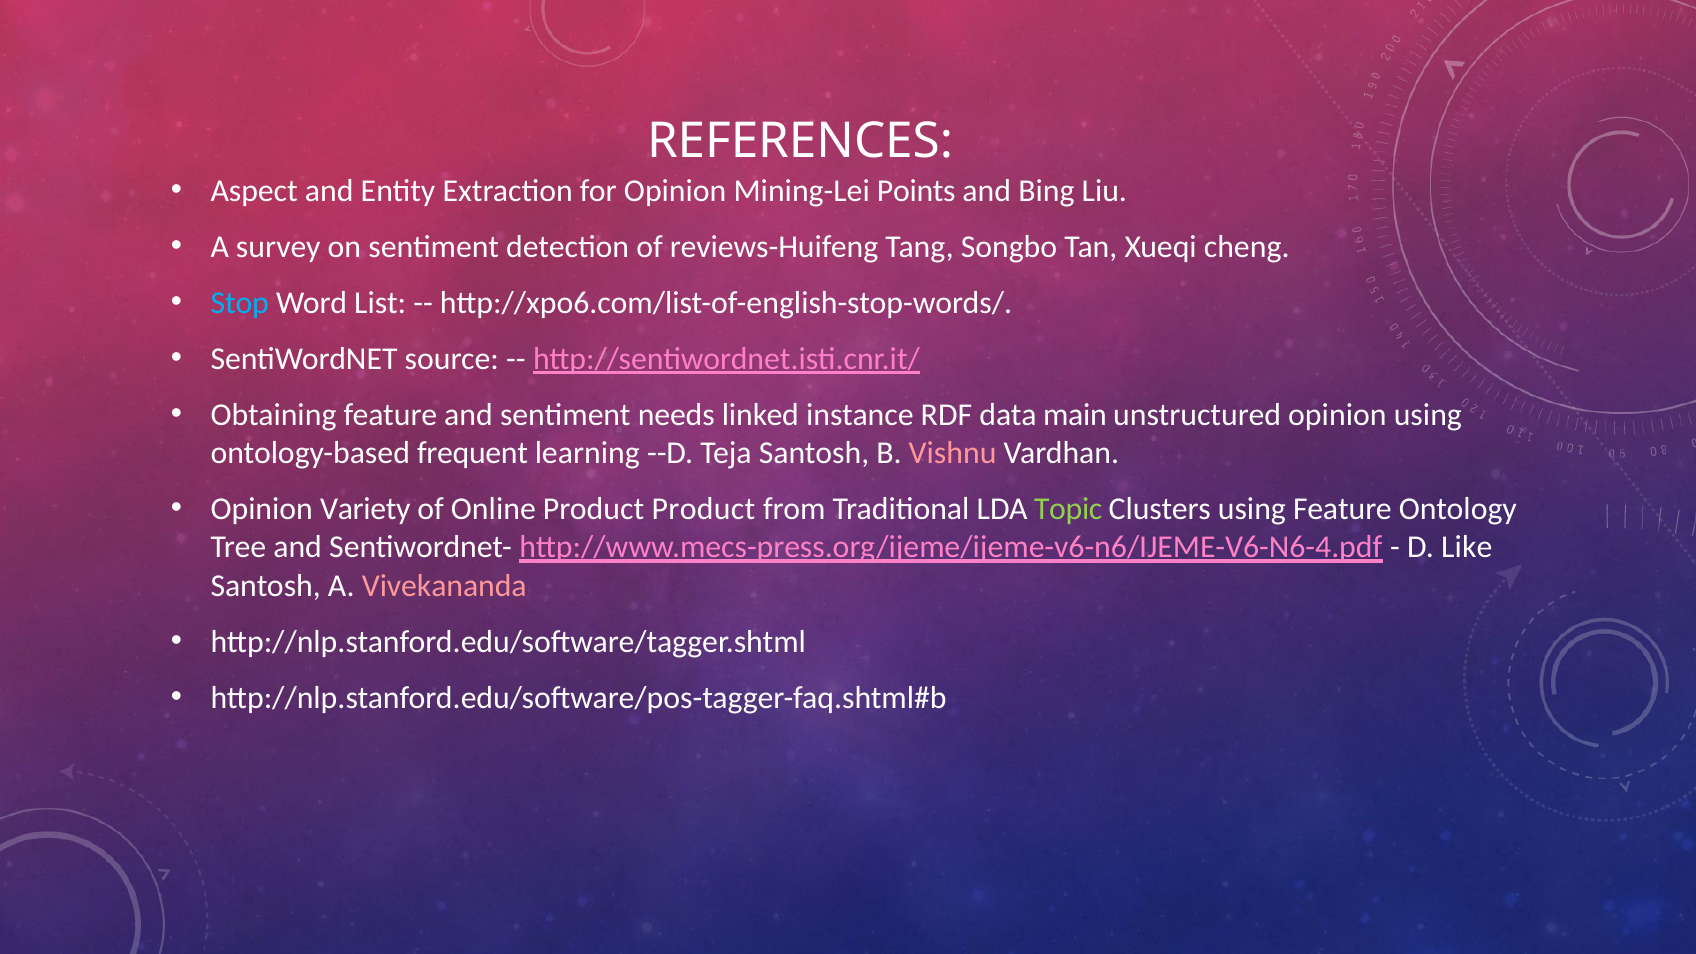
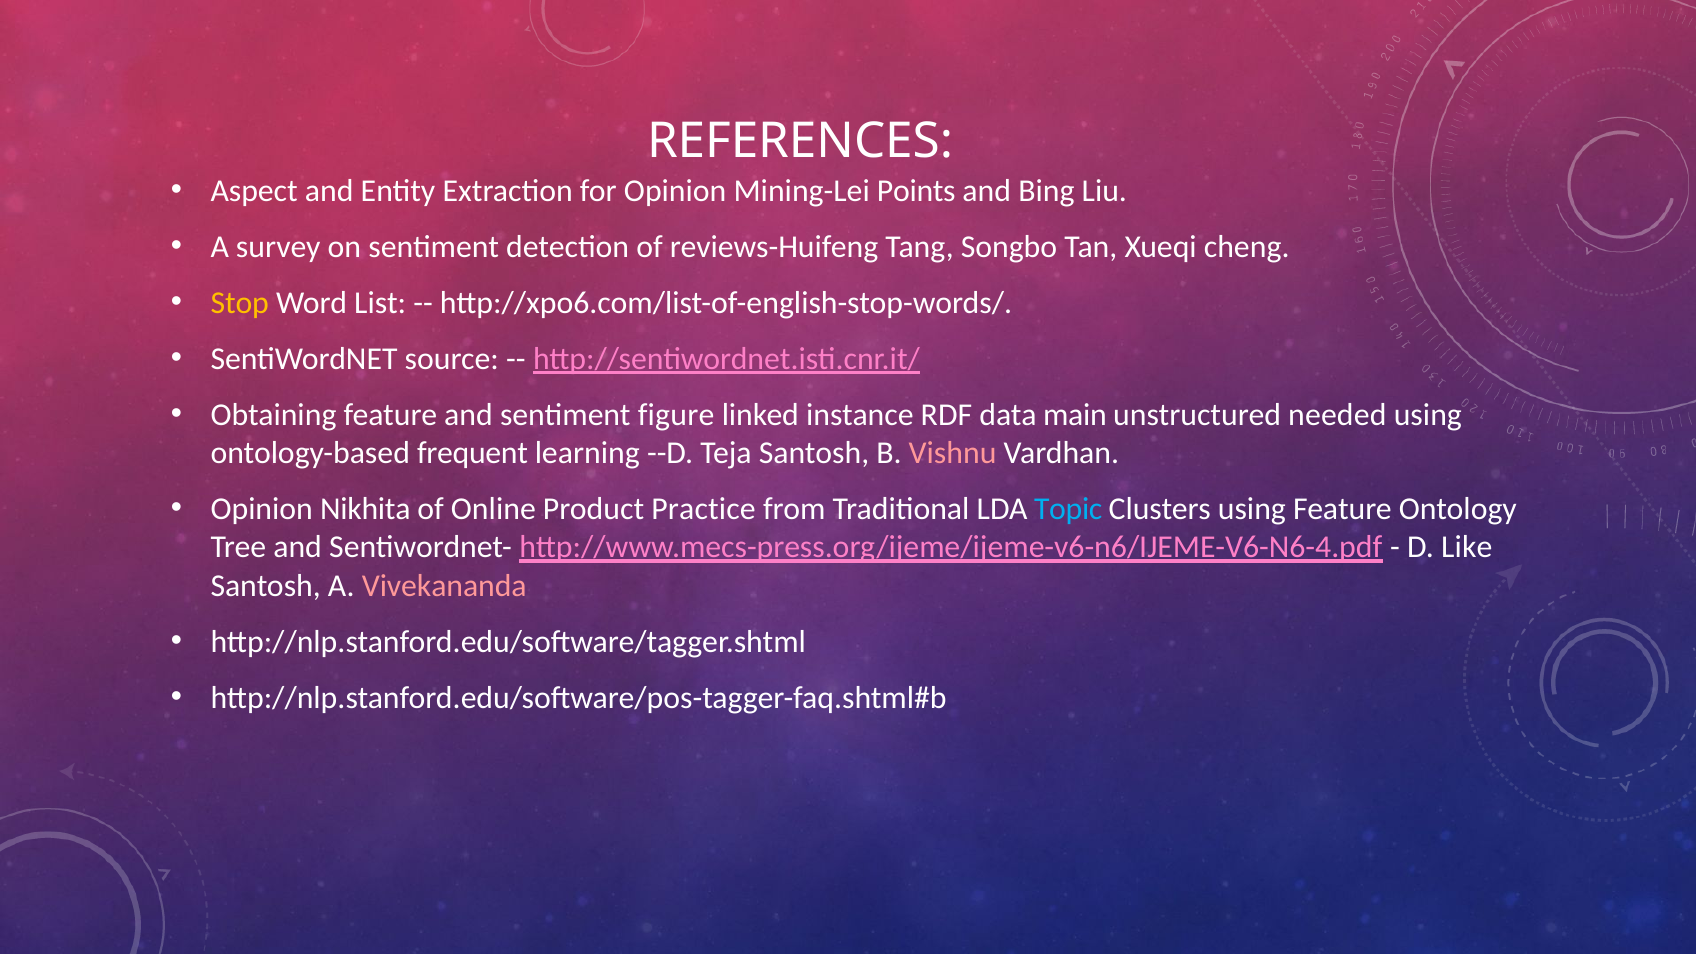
Stop colour: light blue -> yellow
needs: needs -> figure
unstructured opinion: opinion -> needed
Variety: Variety -> Nikhita
Product Product: Product -> Practice
Topic colour: light green -> light blue
